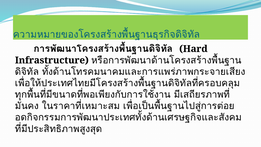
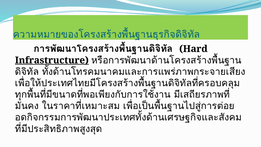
Infrastructure underline: none -> present
